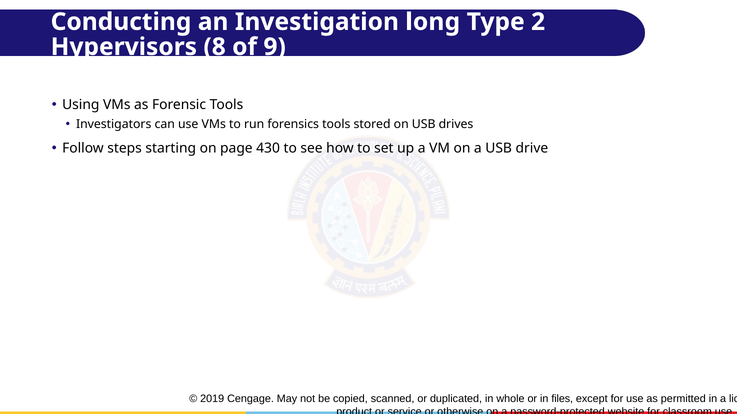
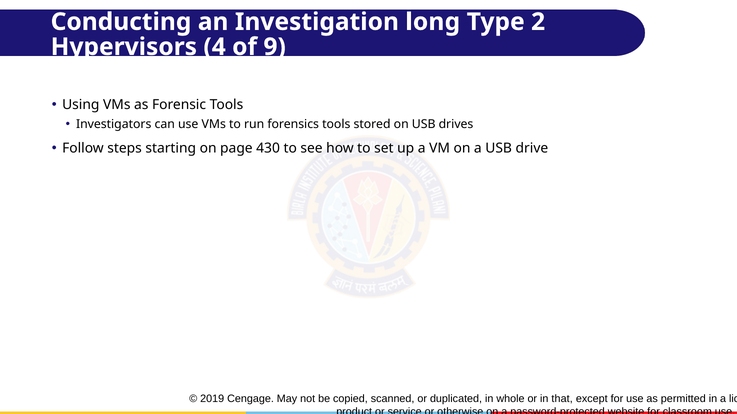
8: 8 -> 4
files: files -> that
